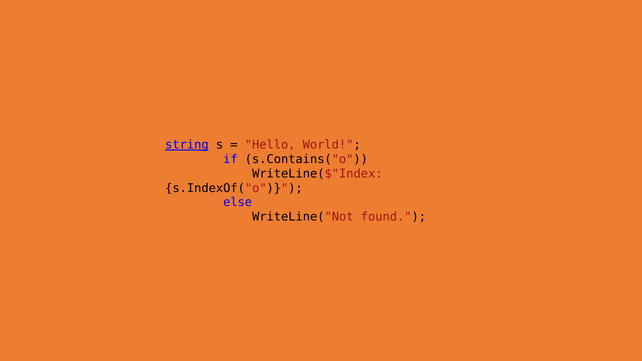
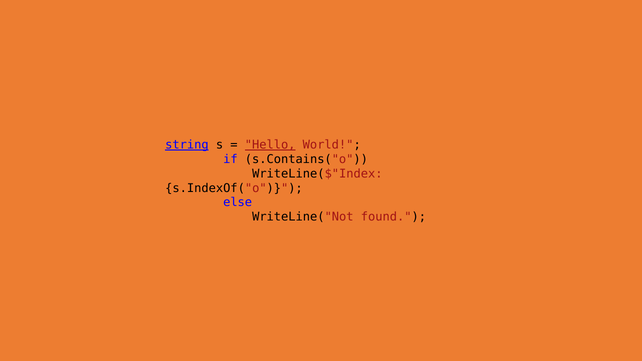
Hello underline: none -> present
